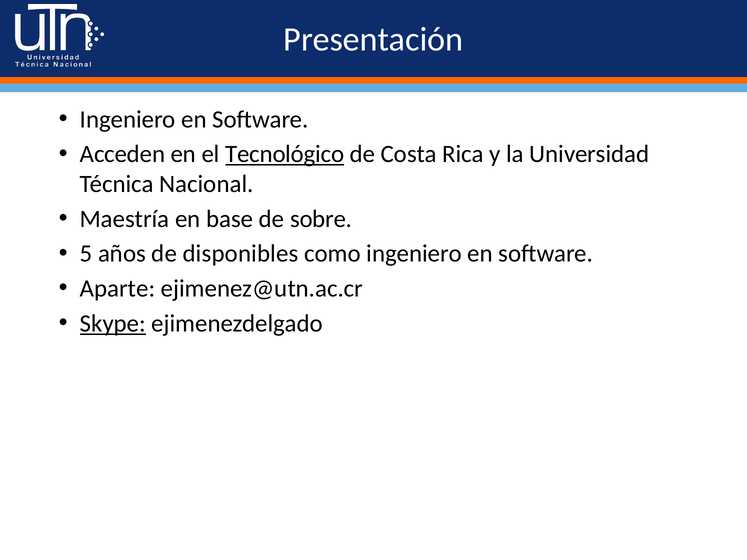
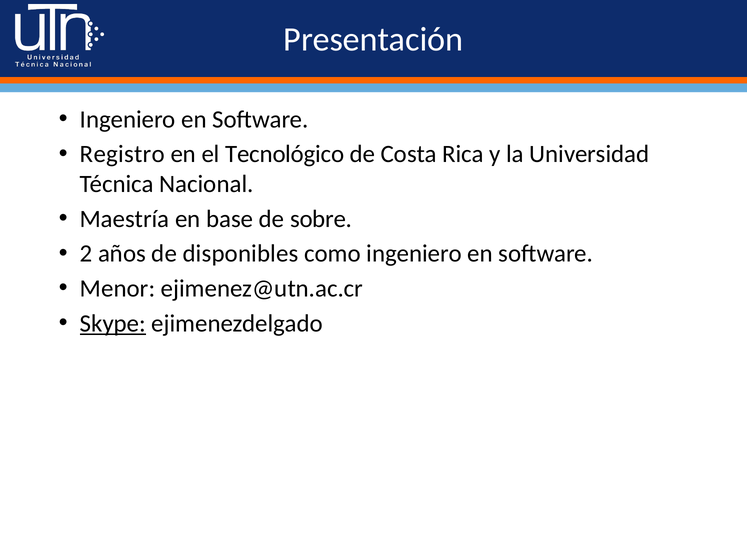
Acceden: Acceden -> Registro
Tecnológico underline: present -> none
5: 5 -> 2
Aparte: Aparte -> Menor
